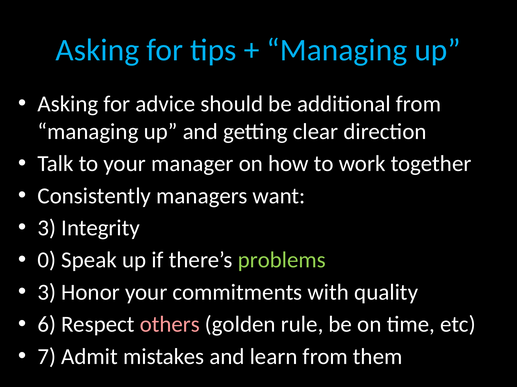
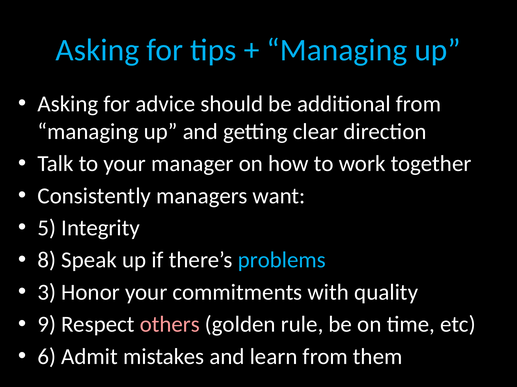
3 at (47, 228): 3 -> 5
0: 0 -> 8
problems colour: light green -> light blue
6: 6 -> 9
7: 7 -> 6
